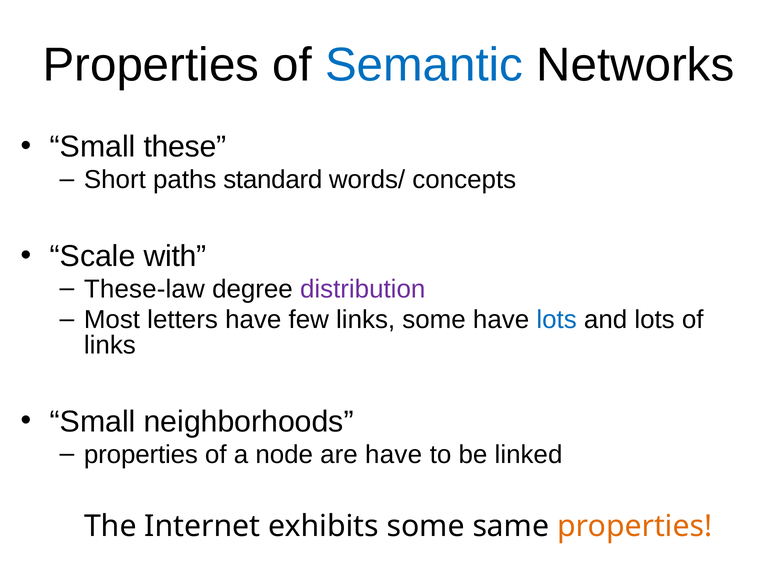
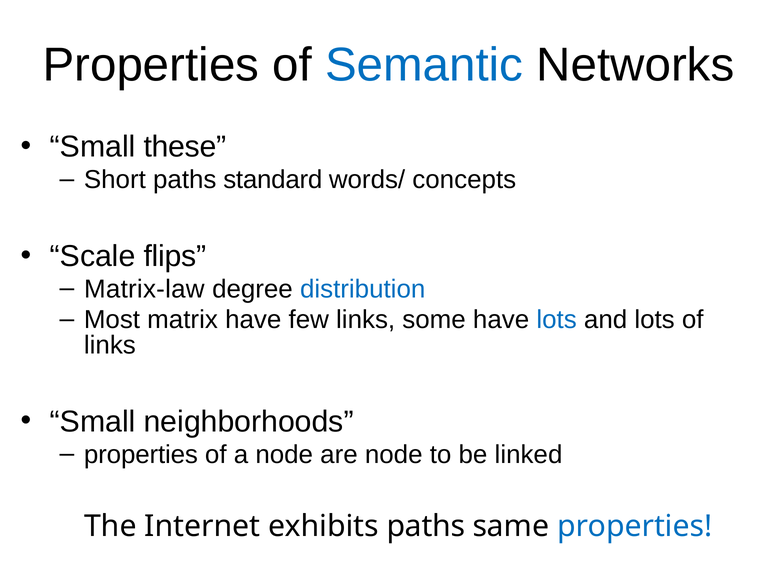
with: with -> flips
These-law: These-law -> Matrix-law
distribution colour: purple -> blue
letters: letters -> matrix
are have: have -> node
exhibits some: some -> paths
properties at (635, 527) colour: orange -> blue
